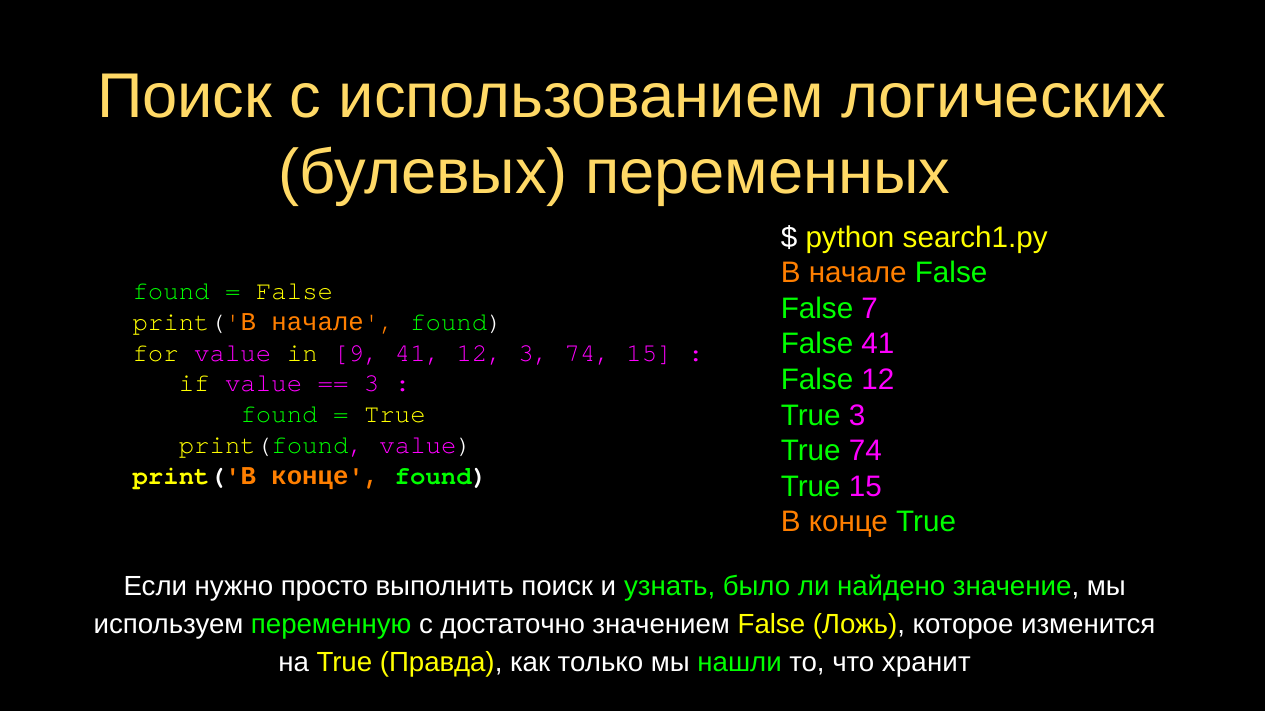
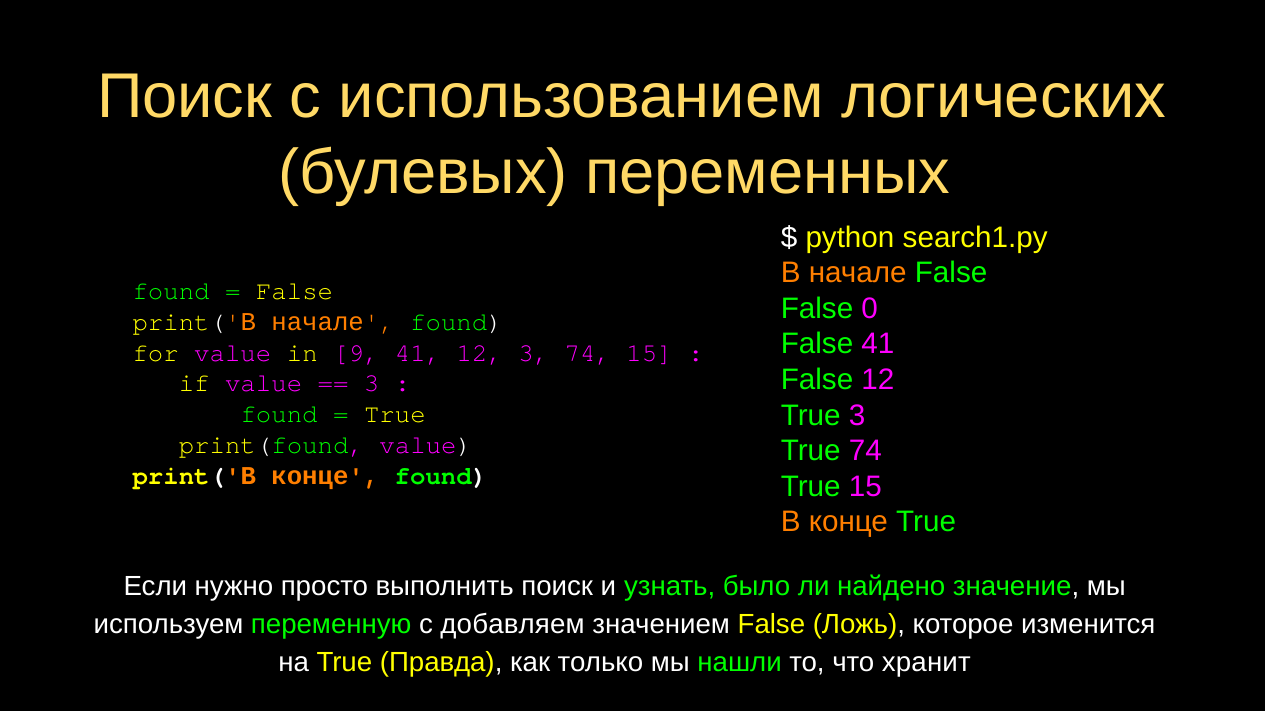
7: 7 -> 0
достаточно: достаточно -> добавляем
